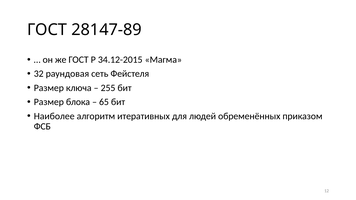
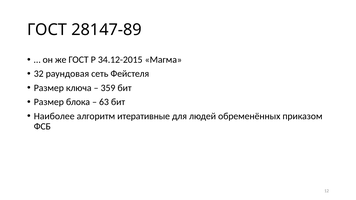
255: 255 -> 359
65: 65 -> 63
итеративных: итеративных -> итеративные
